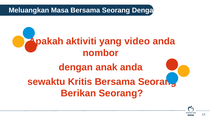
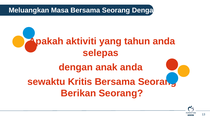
video: video -> tahun
nombor: nombor -> selepas
